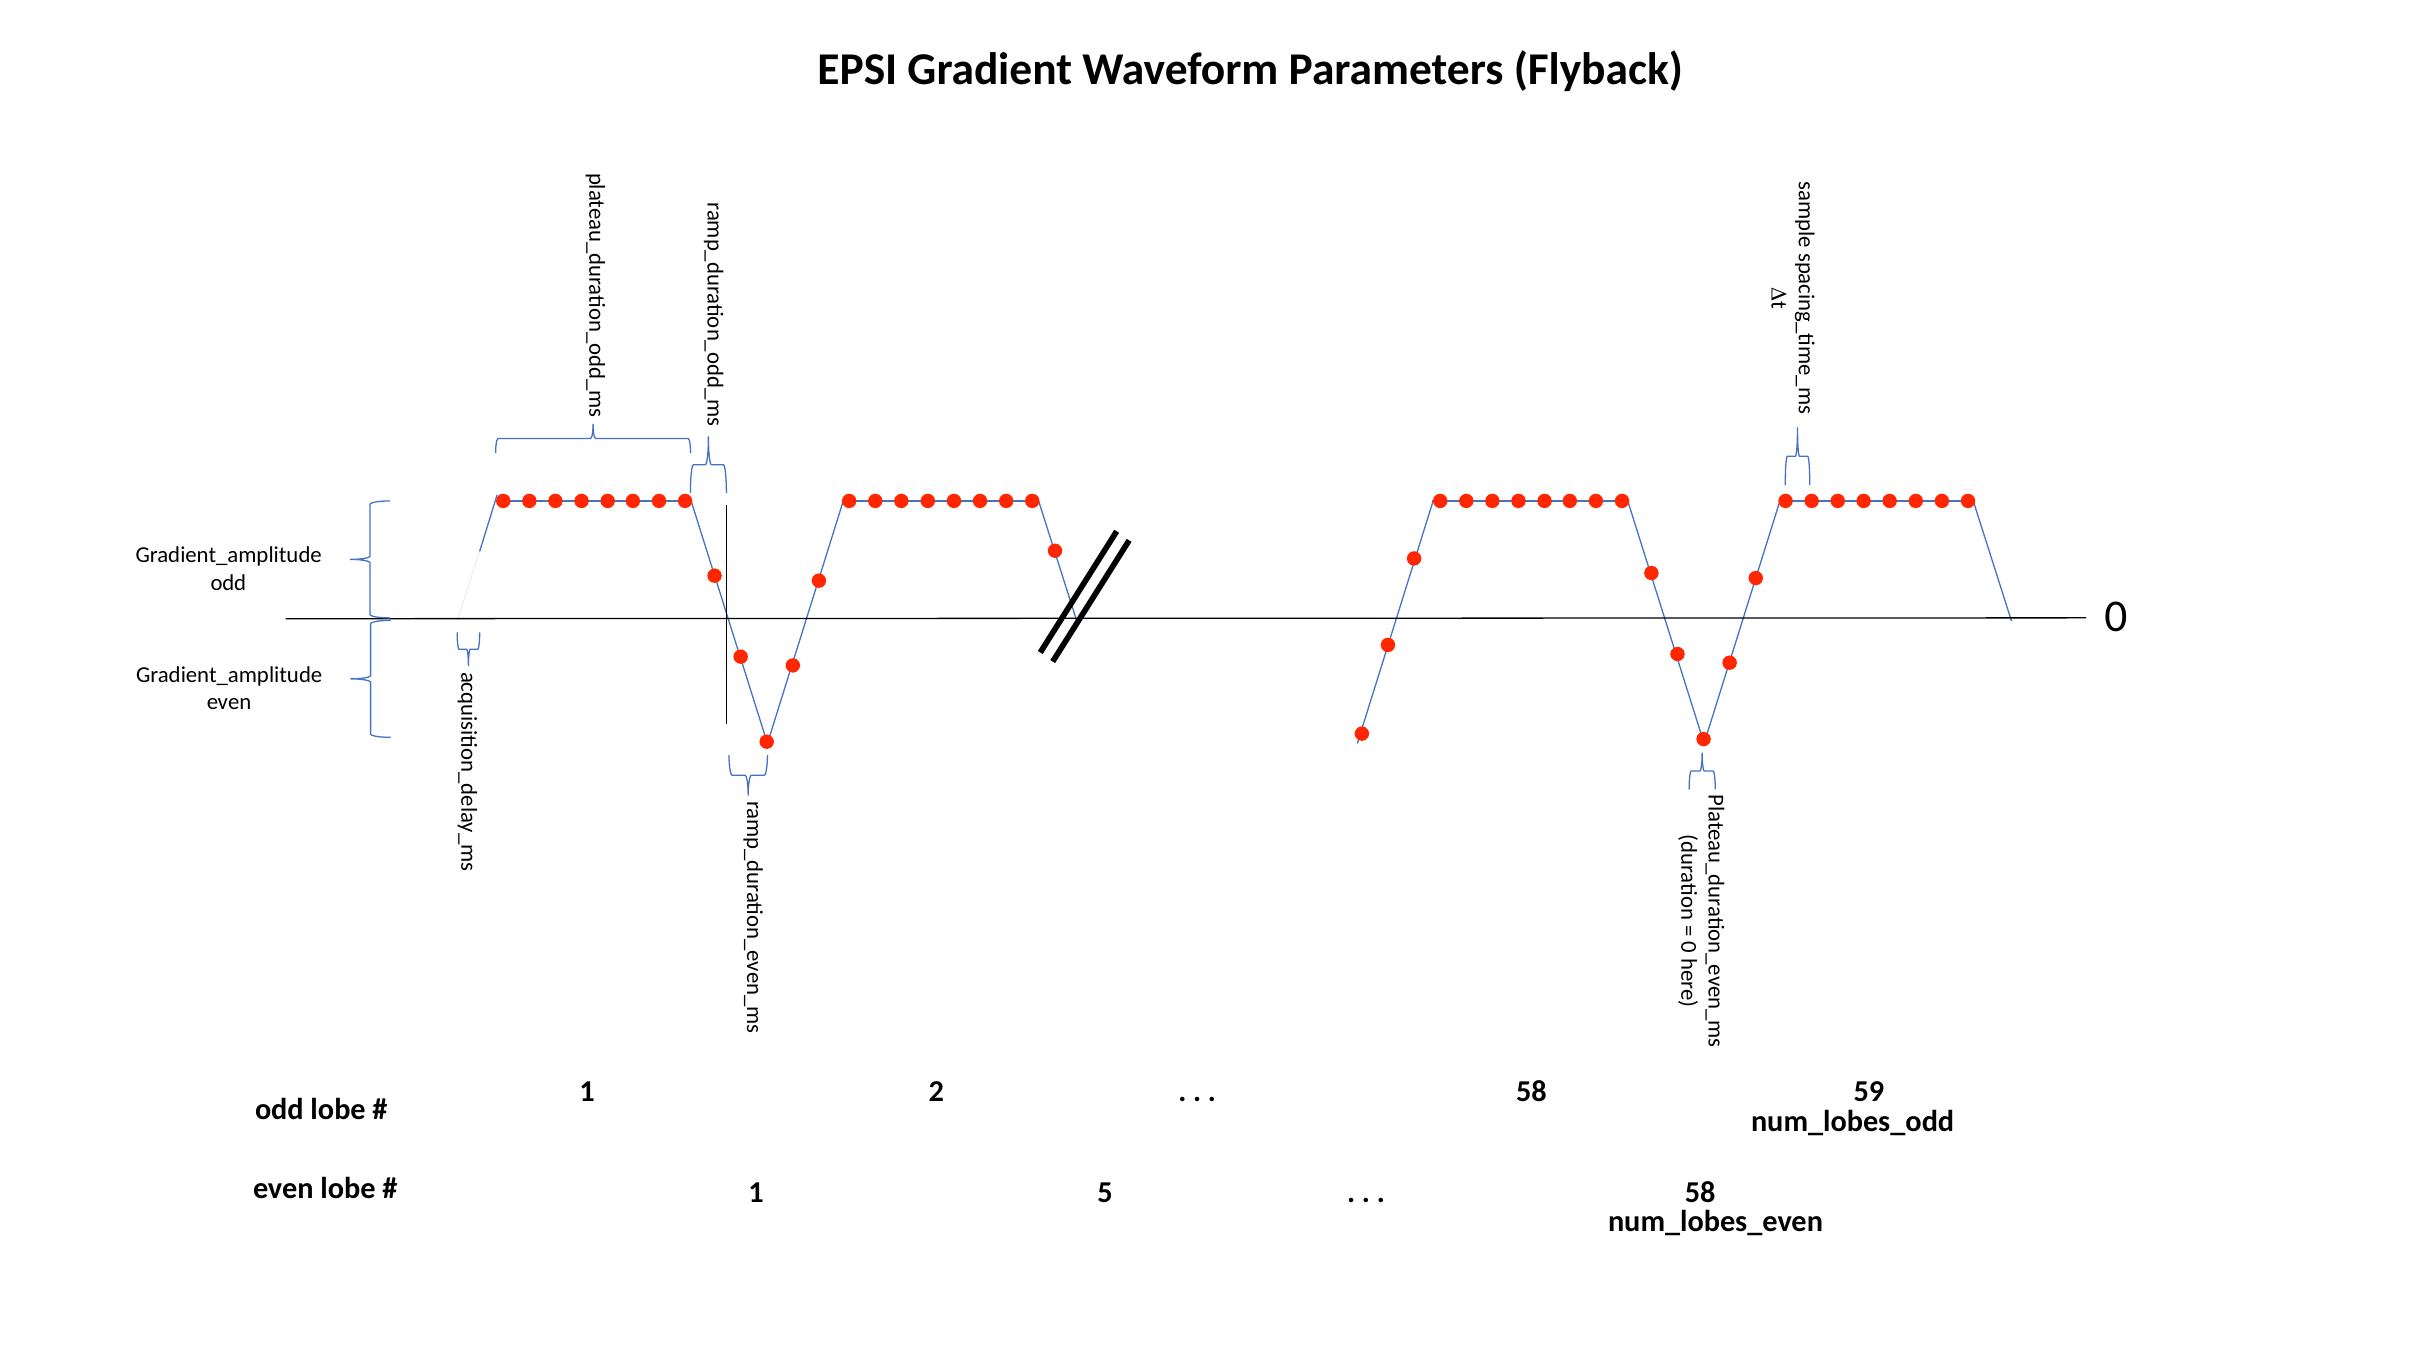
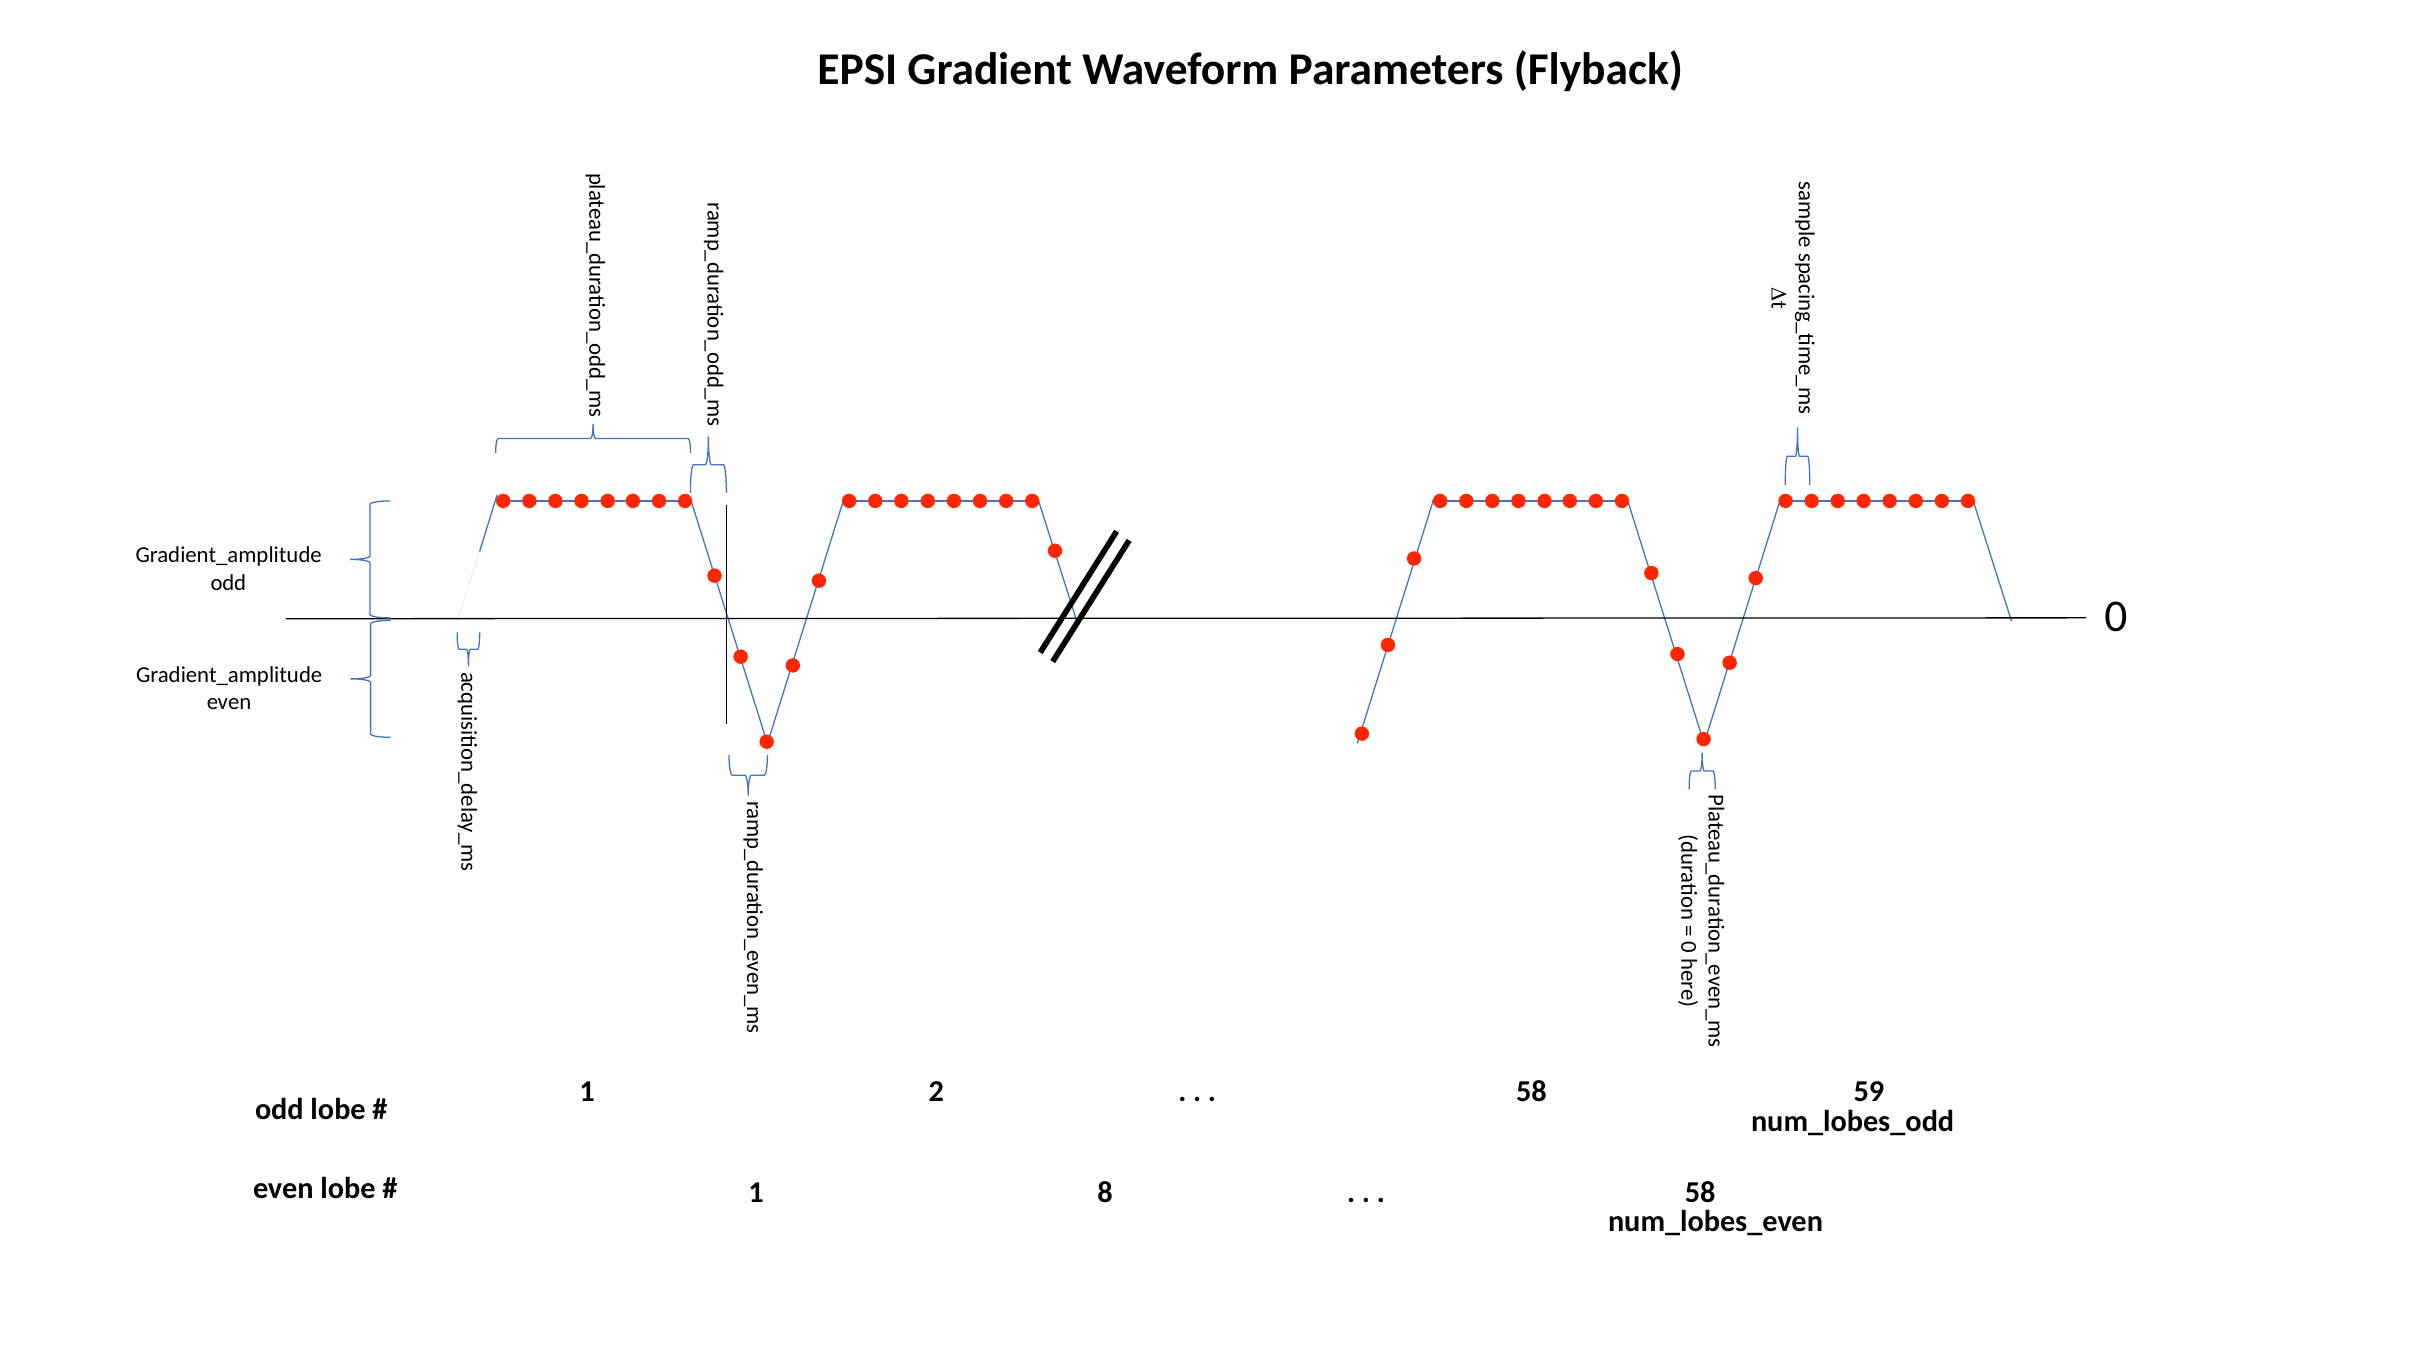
5: 5 -> 8
